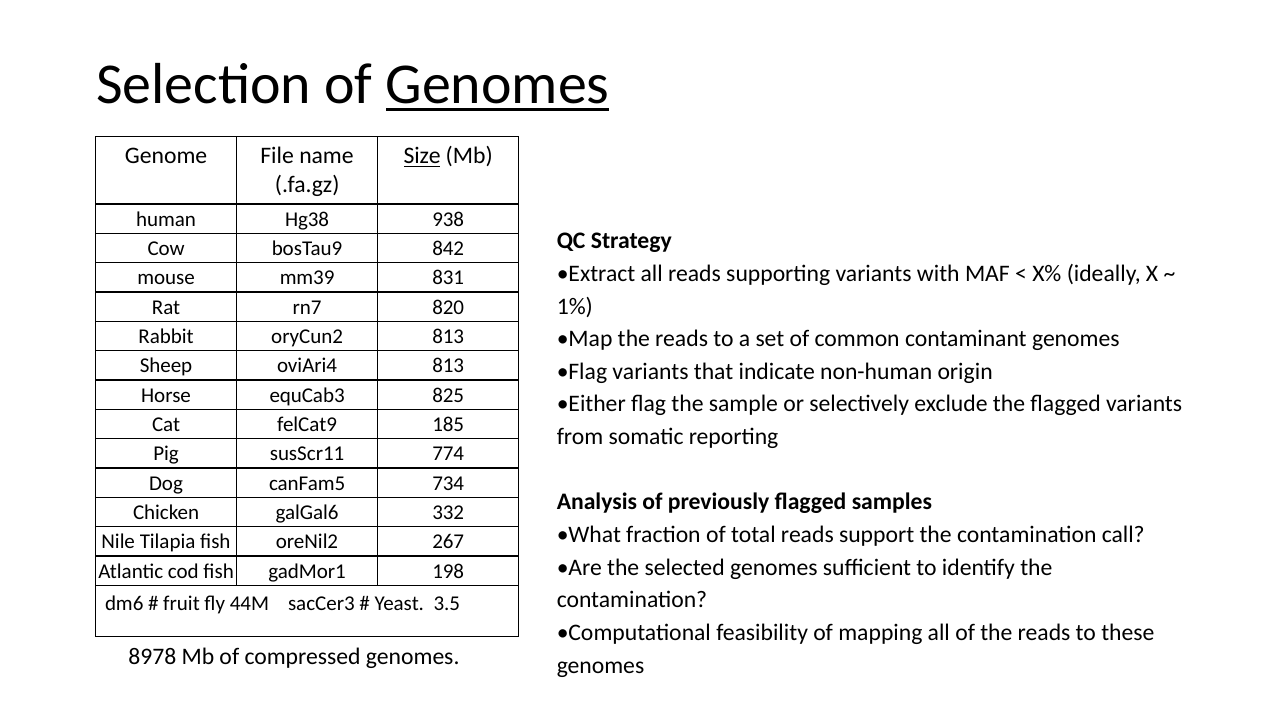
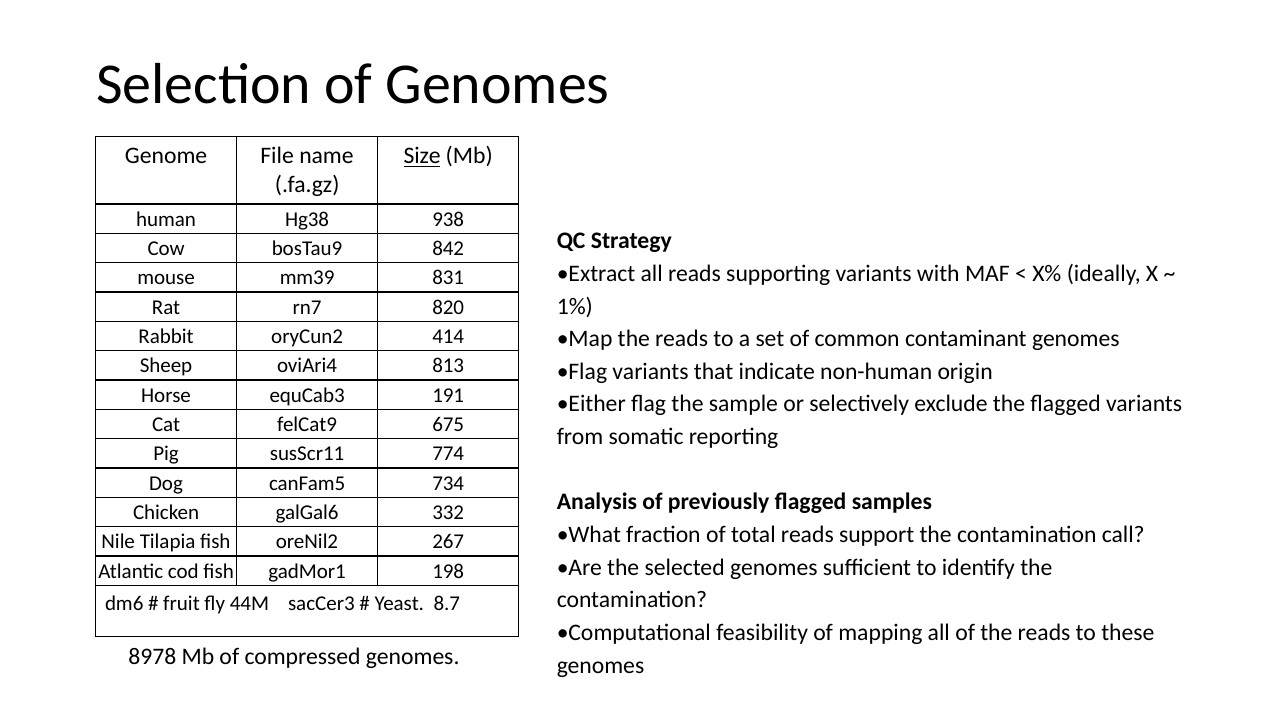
Genomes at (497, 84) underline: present -> none
oryCun2 813: 813 -> 414
825: 825 -> 191
185: 185 -> 675
3.5: 3.5 -> 8.7
